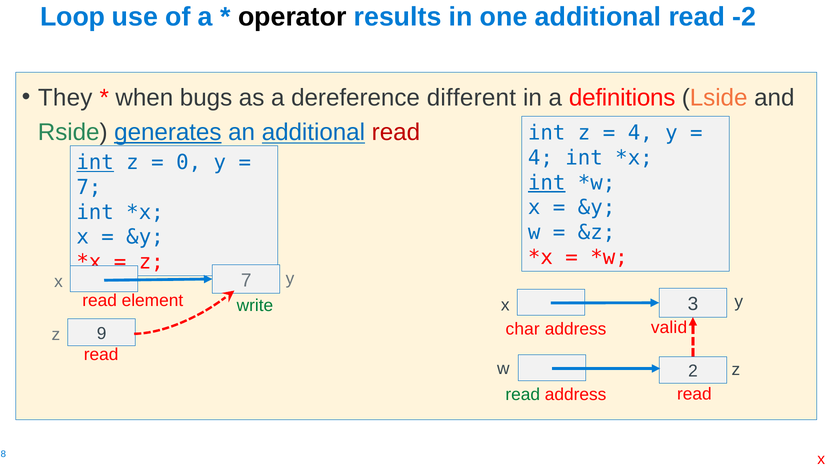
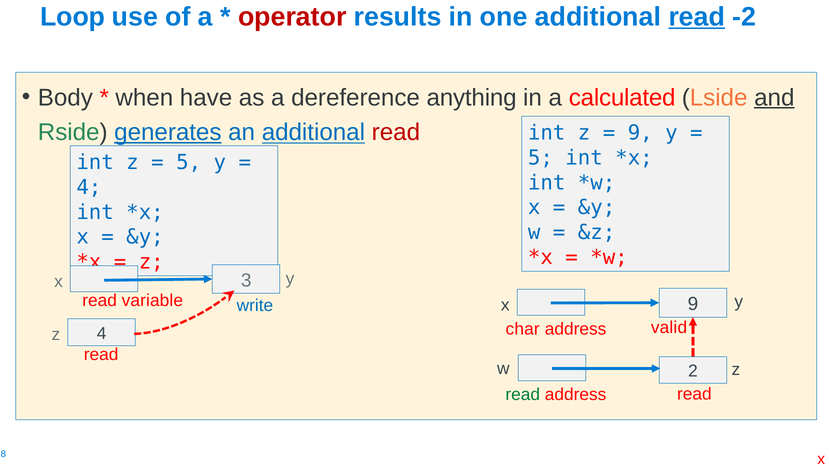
operator colour: black -> red
read at (697, 17) underline: none -> present
They: They -> Body
bugs: bugs -> have
different: different -> anything
definitions: definitions -> calculated
and underline: none -> present
4 at (640, 133): 4 -> 9
4 at (540, 158): 4 -> 5
int at (95, 163) underline: present -> none
0 at (189, 163): 0 -> 5
int at (547, 183) underline: present -> none
7 at (89, 188): 7 -> 4
x 7: 7 -> 3
element: element -> variable
x 3: 3 -> 9
write colour: green -> blue
z 9: 9 -> 4
